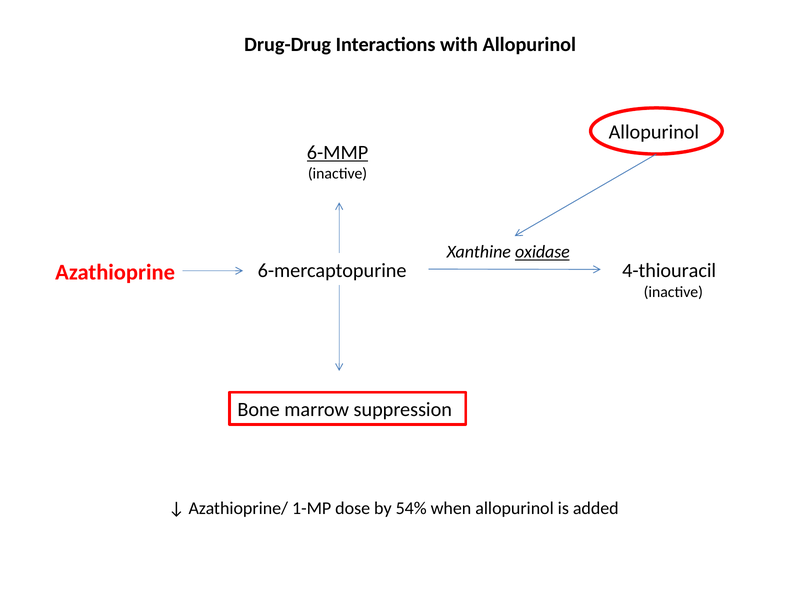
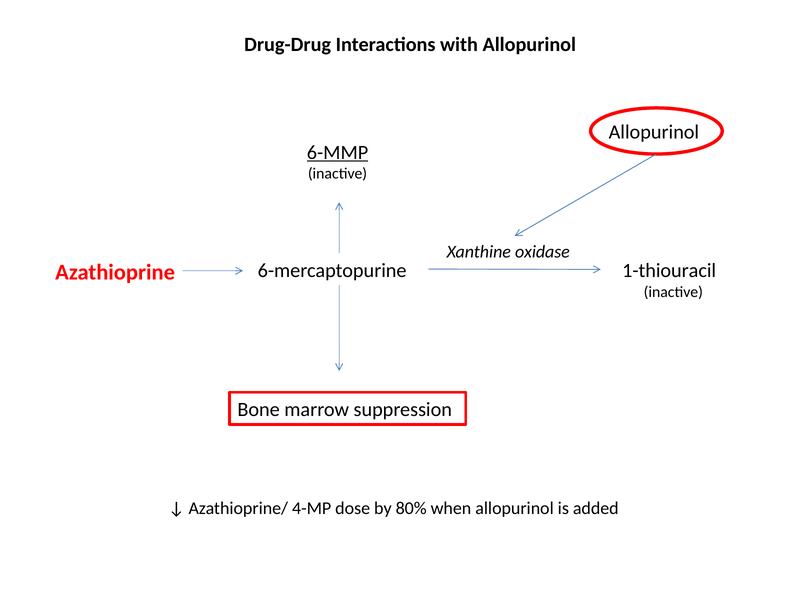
oxidase underline: present -> none
4-thiouracil: 4-thiouracil -> 1-thiouracil
1-MP: 1-MP -> 4-MP
54%: 54% -> 80%
